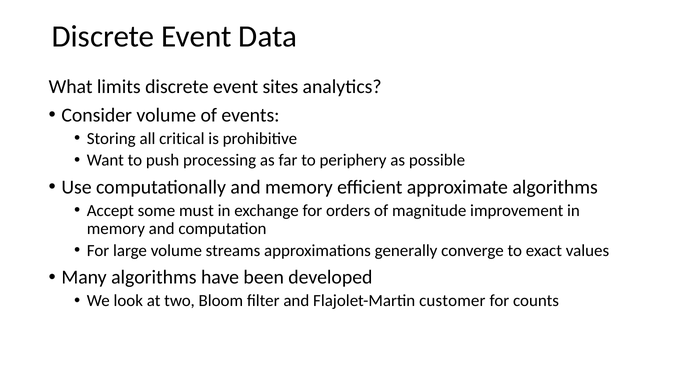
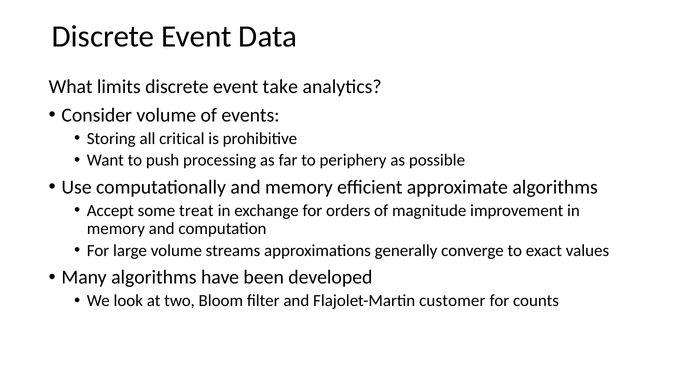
sites: sites -> take
must: must -> treat
